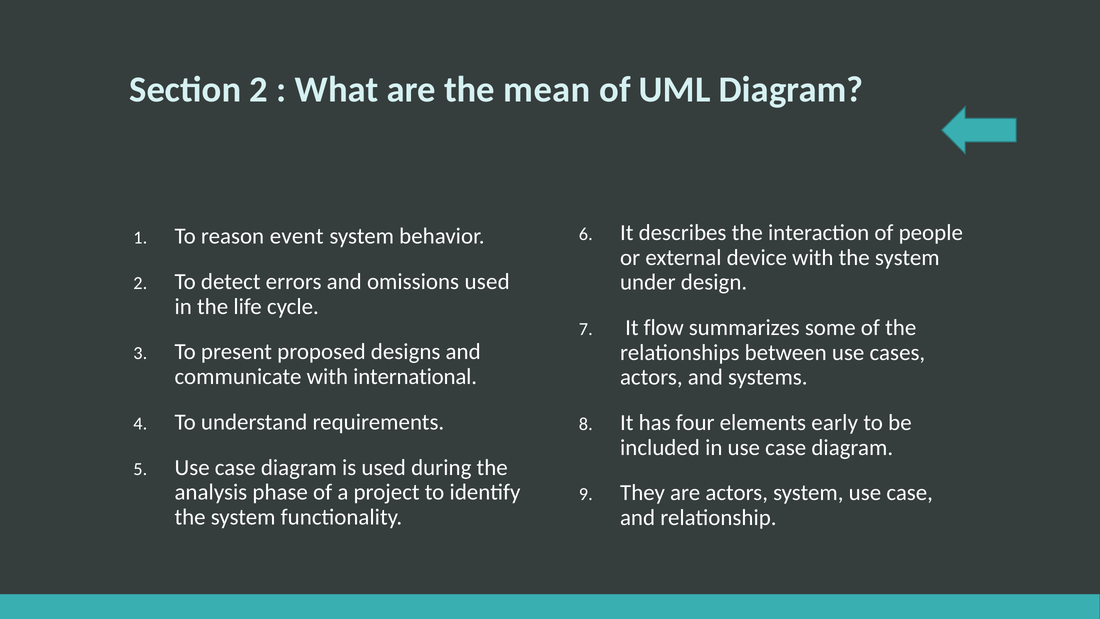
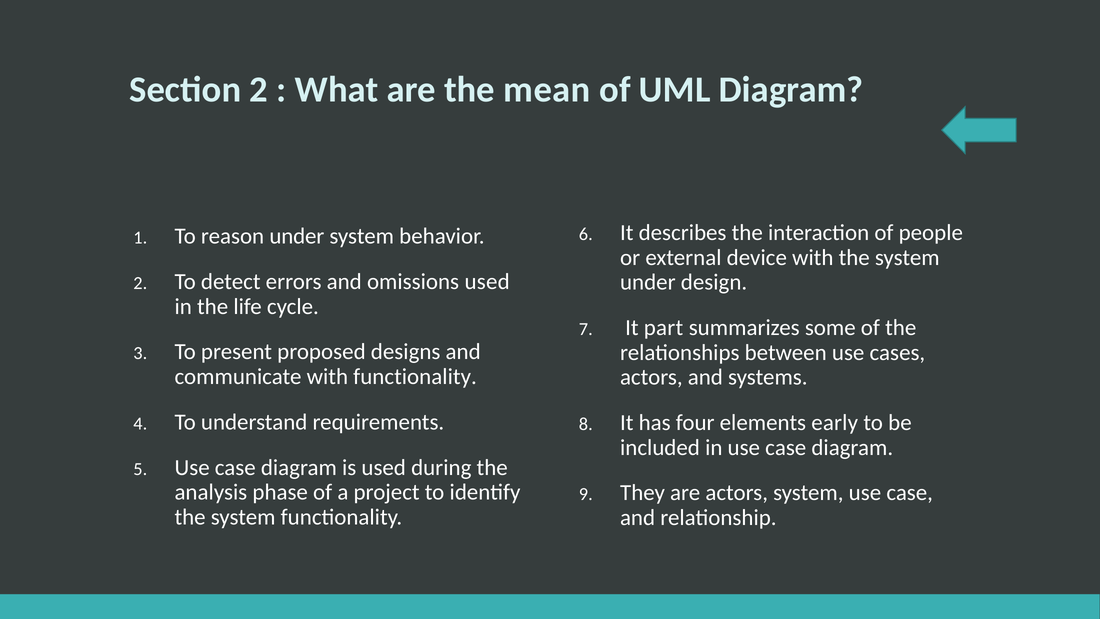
reason event: event -> under
flow: flow -> part
with international: international -> functionality
